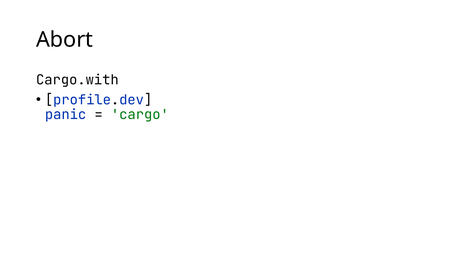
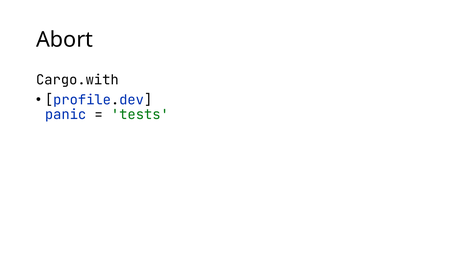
cargo: cargo -> tests
